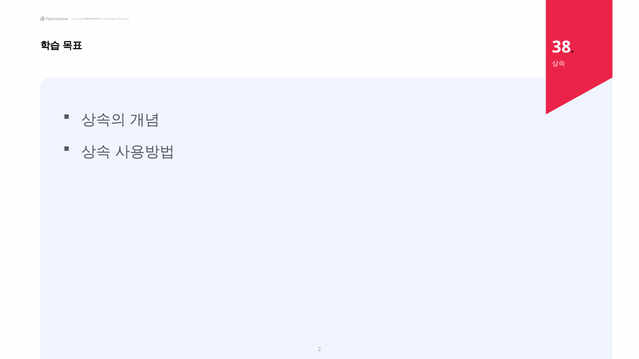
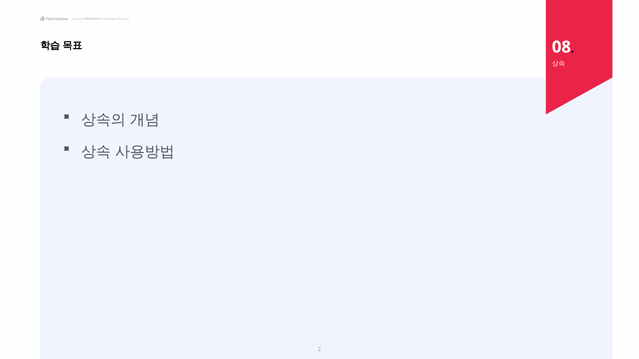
38: 38 -> 08
